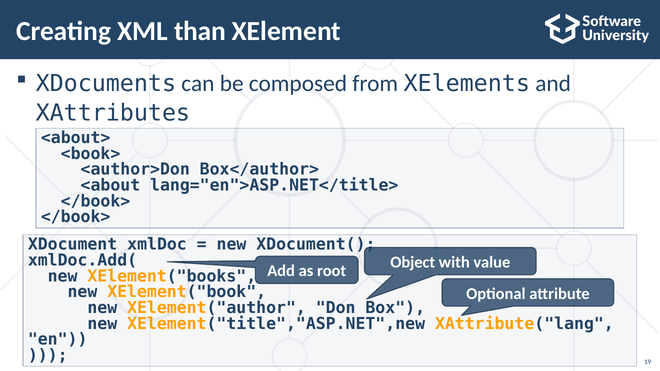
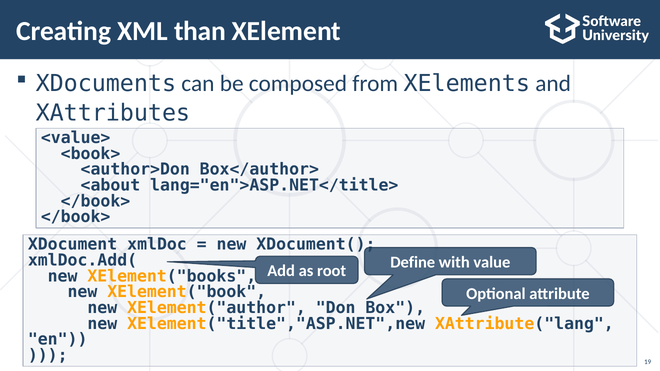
<about>: <about> -> <value>
Object: Object -> Define
